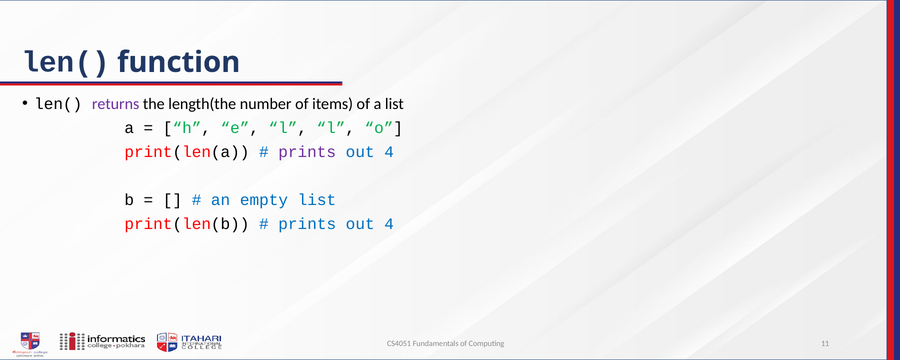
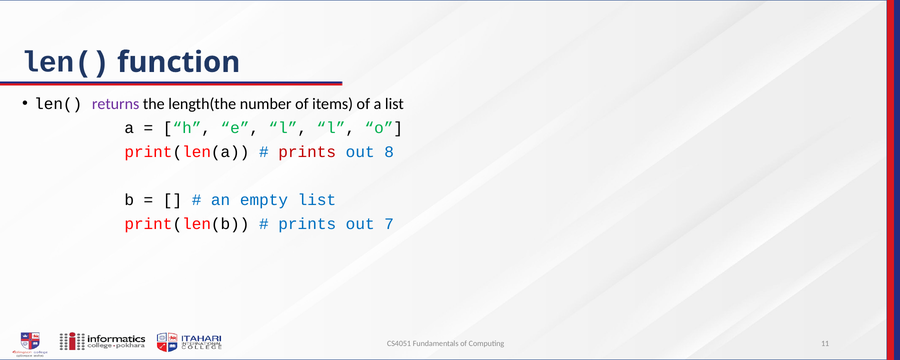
prints at (307, 152) colour: purple -> red
4 at (389, 152): 4 -> 8
4 at (389, 224): 4 -> 7
